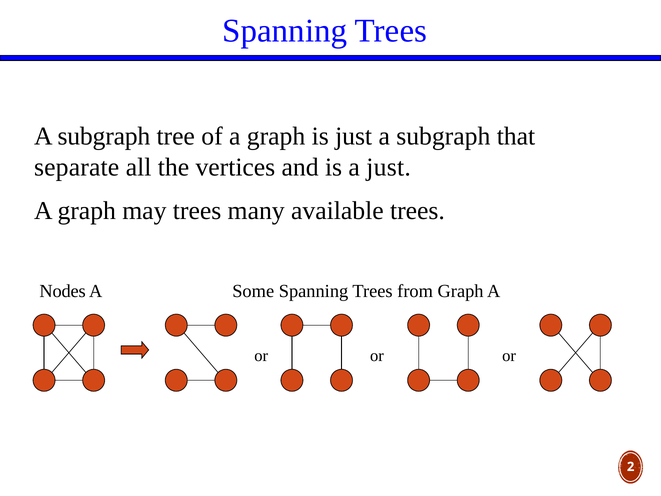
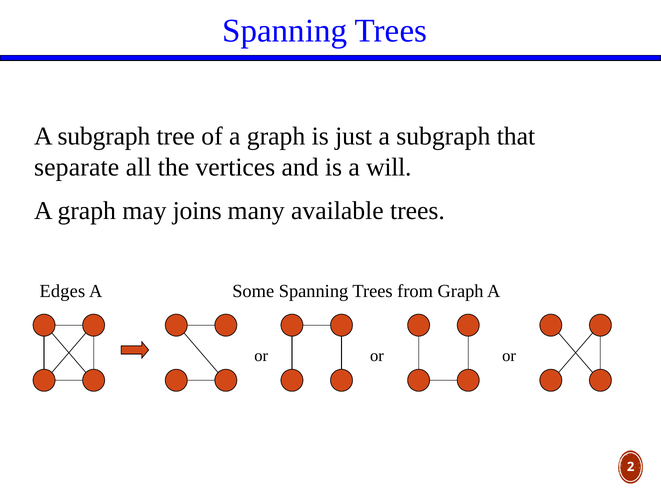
a just: just -> will
may trees: trees -> joins
Nodes: Nodes -> Edges
